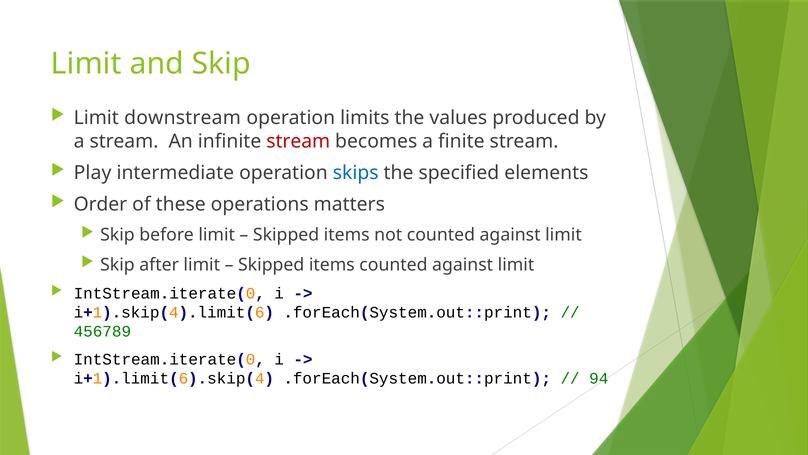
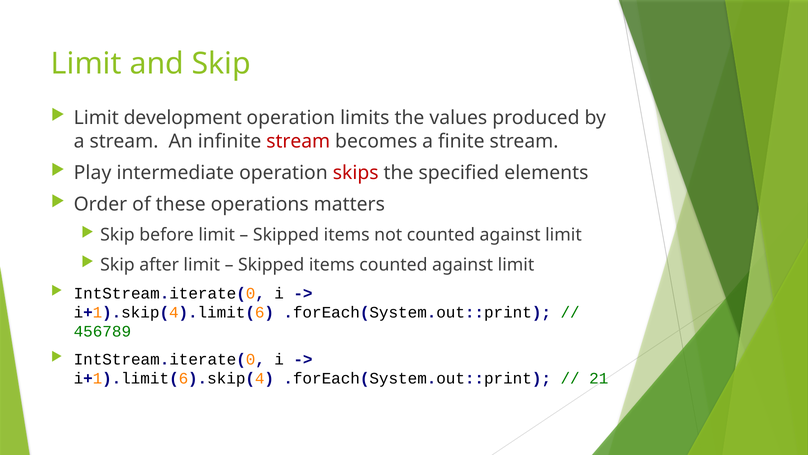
downstream: downstream -> development
skips colour: blue -> red
94: 94 -> 21
